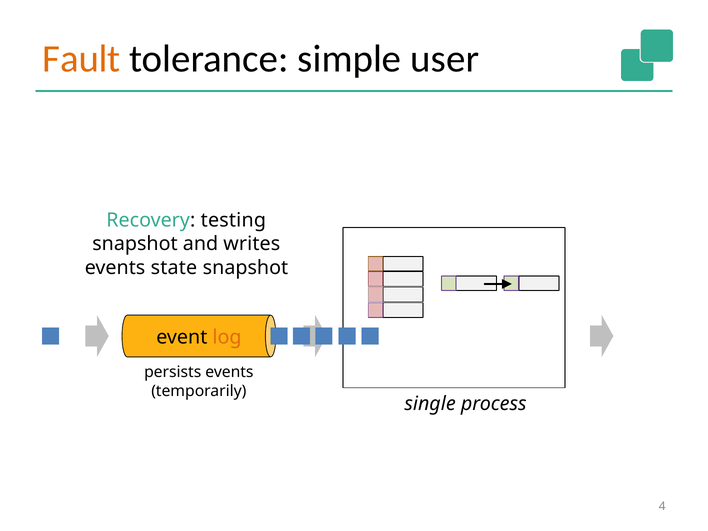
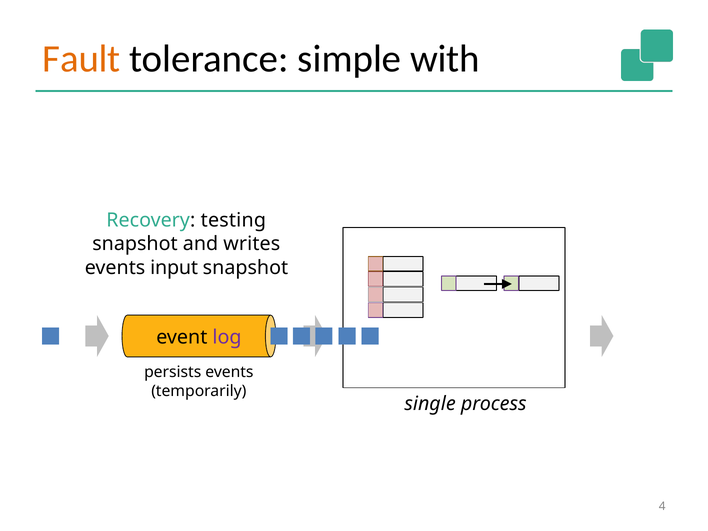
user: user -> with
state: state -> input
log colour: orange -> purple
